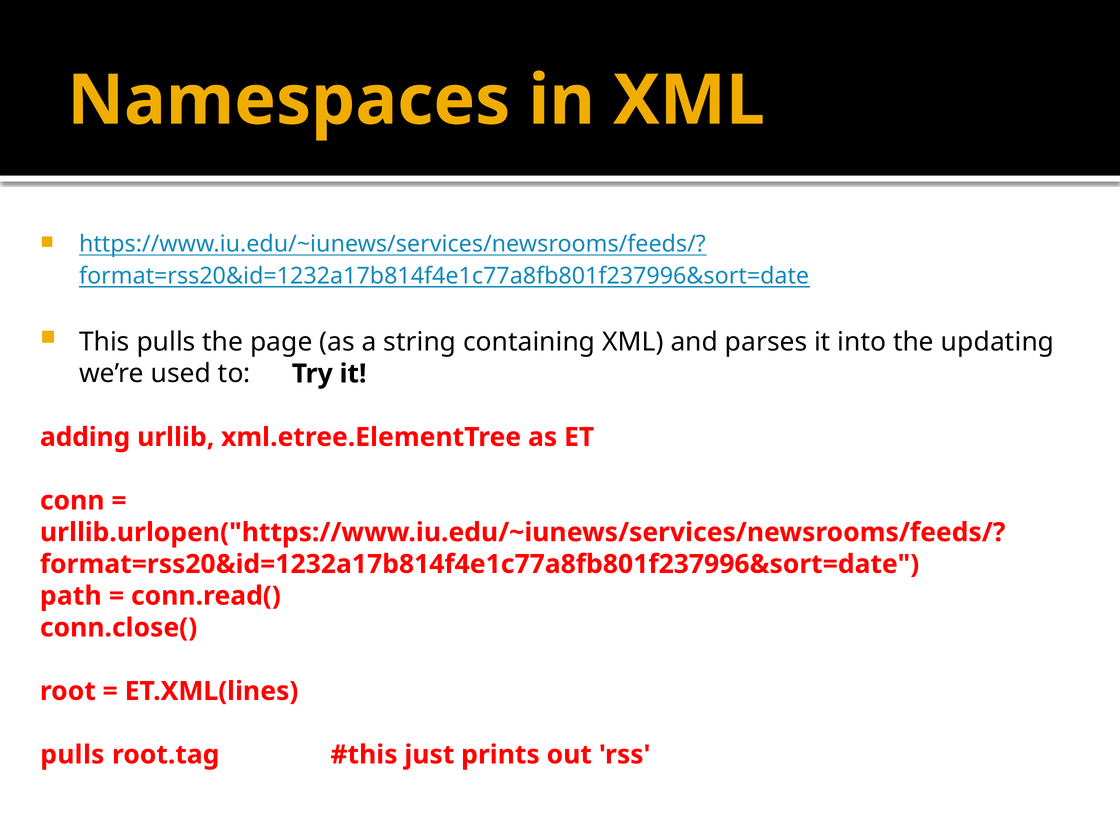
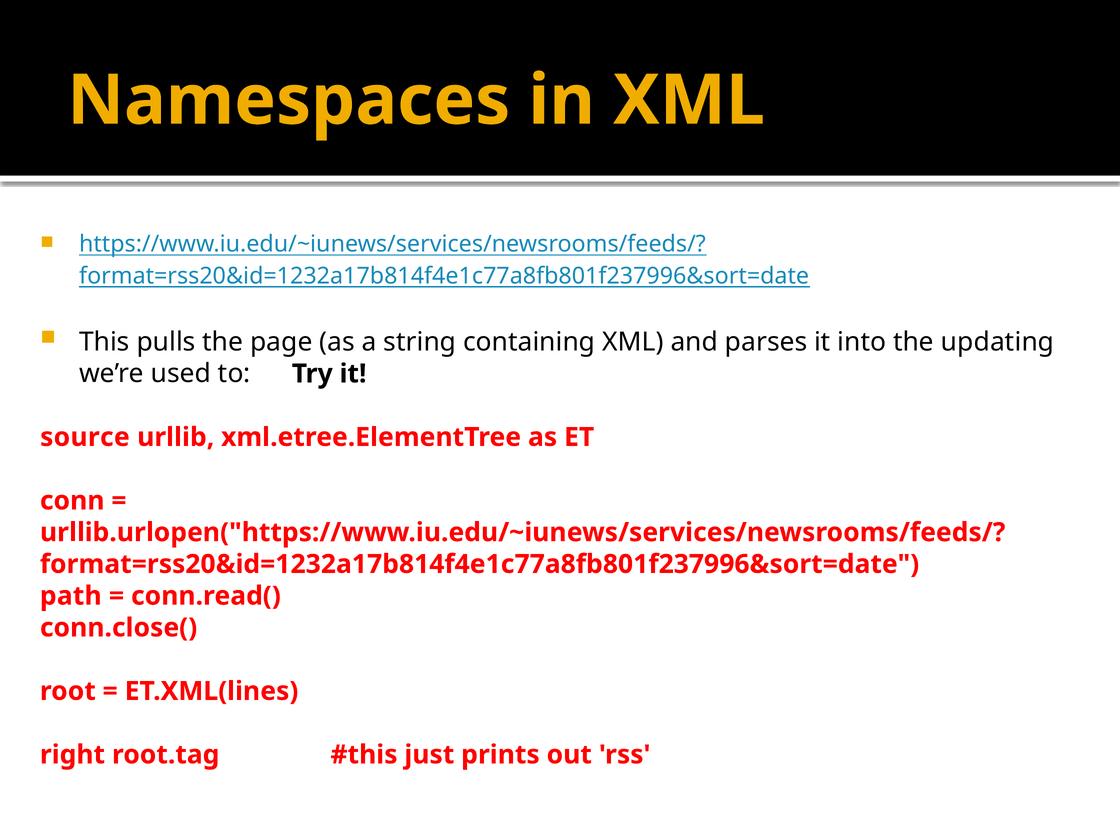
adding: adding -> source
pulls at (72, 755): pulls -> right
